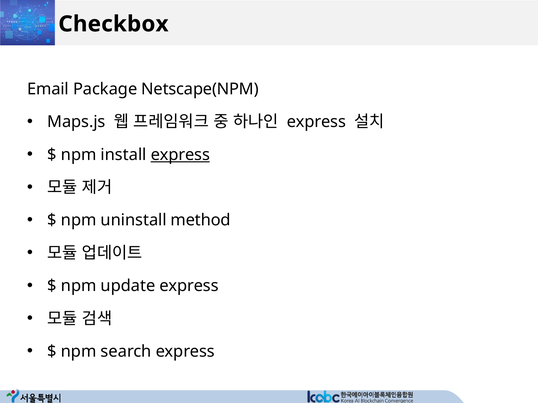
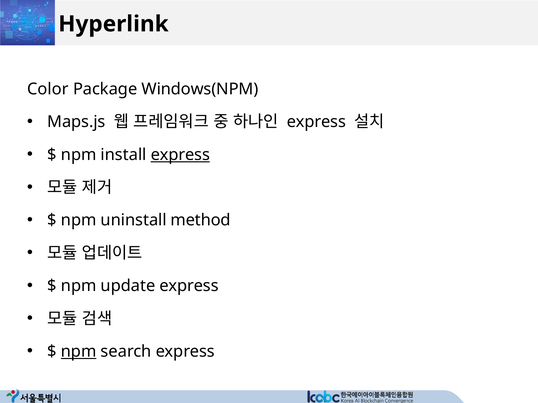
Checkbox: Checkbox -> Hyperlink
Email: Email -> Color
Netscape(NPM: Netscape(NPM -> Windows(NPM
npm at (79, 352) underline: none -> present
